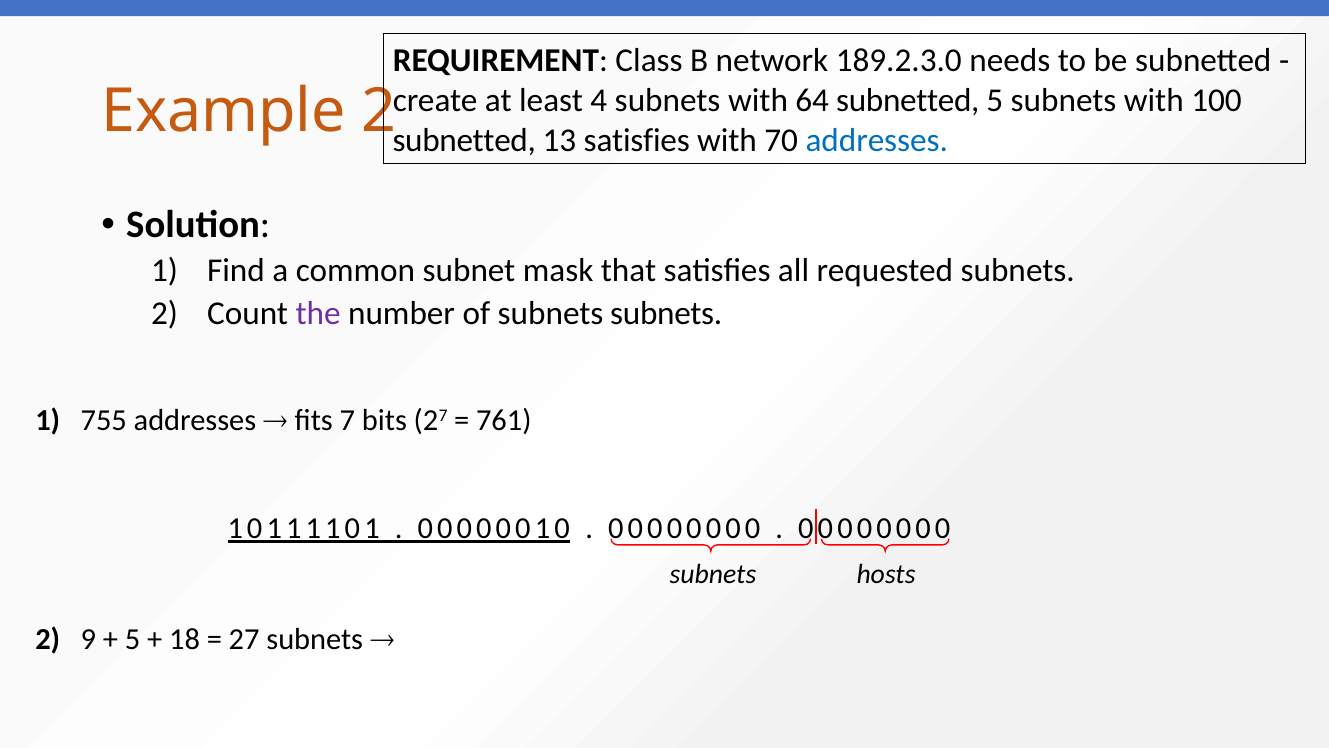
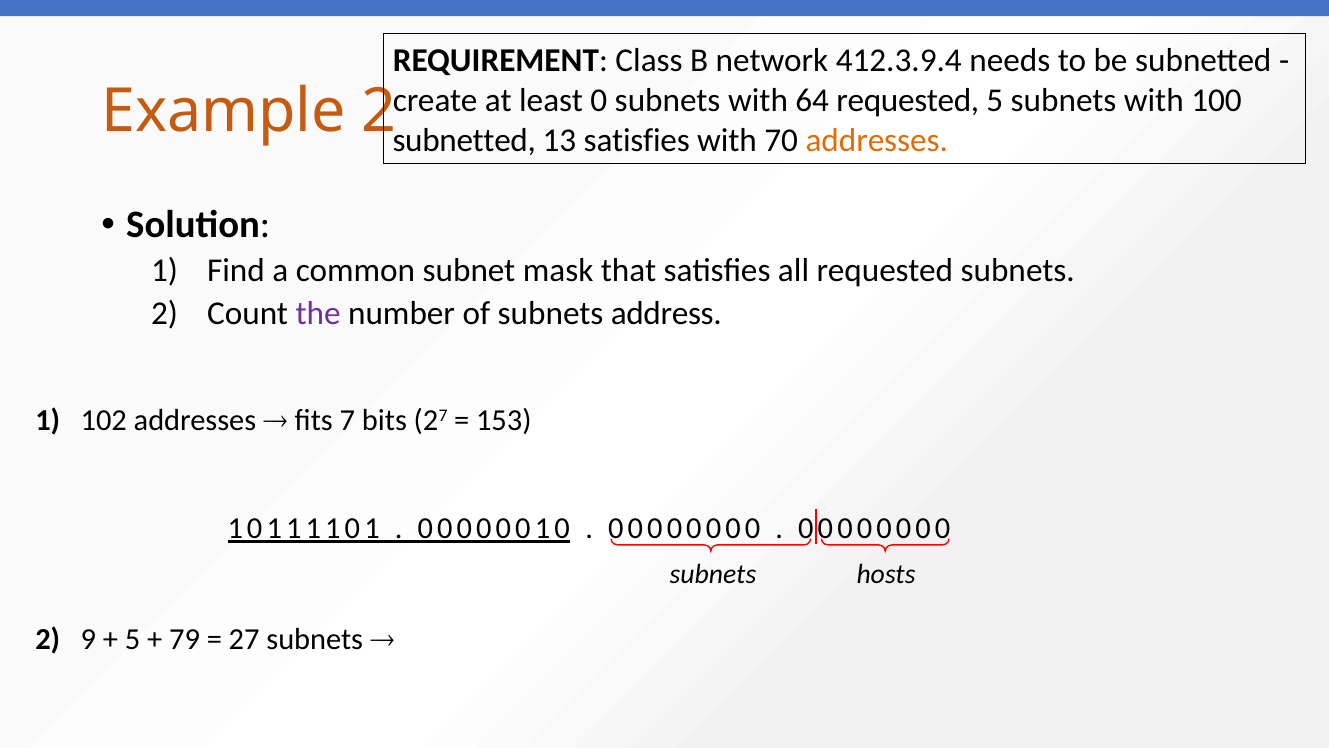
189.2.3.0: 189.2.3.0 -> 412.3.9.4
4: 4 -> 0
64 subnetted: subnetted -> requested
addresses at (877, 141) colour: blue -> orange
subnets subnets: subnets -> address
755: 755 -> 102
761: 761 -> 153
18: 18 -> 79
